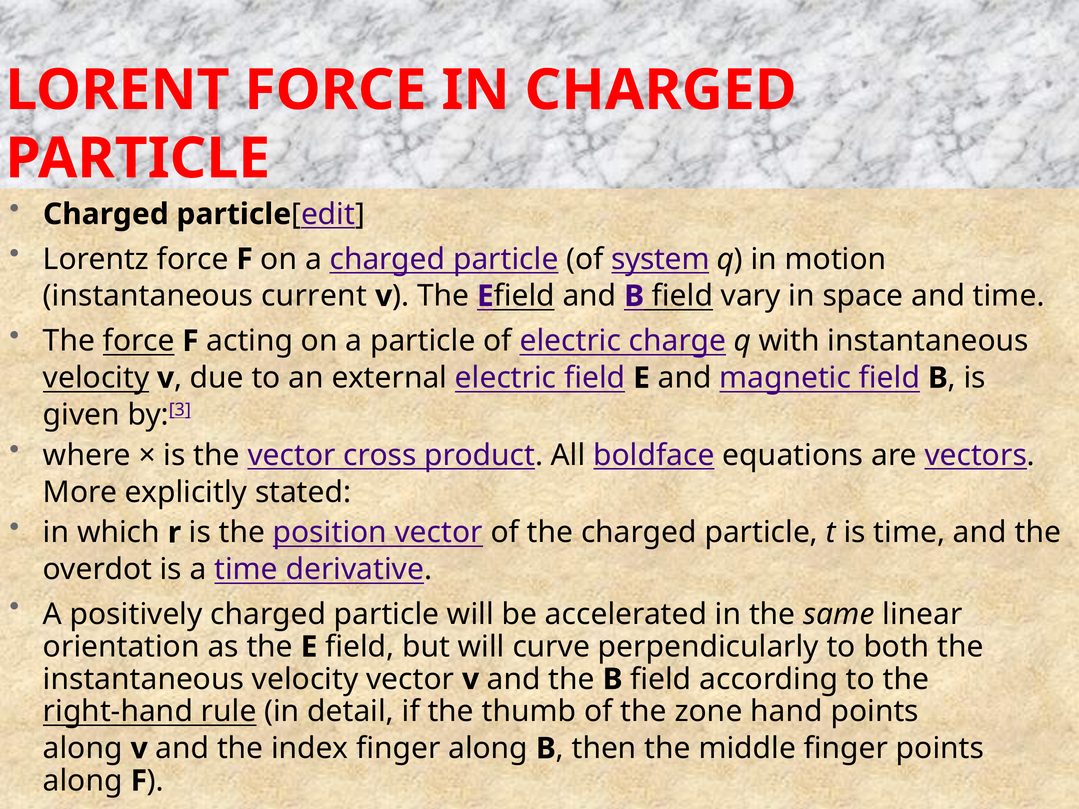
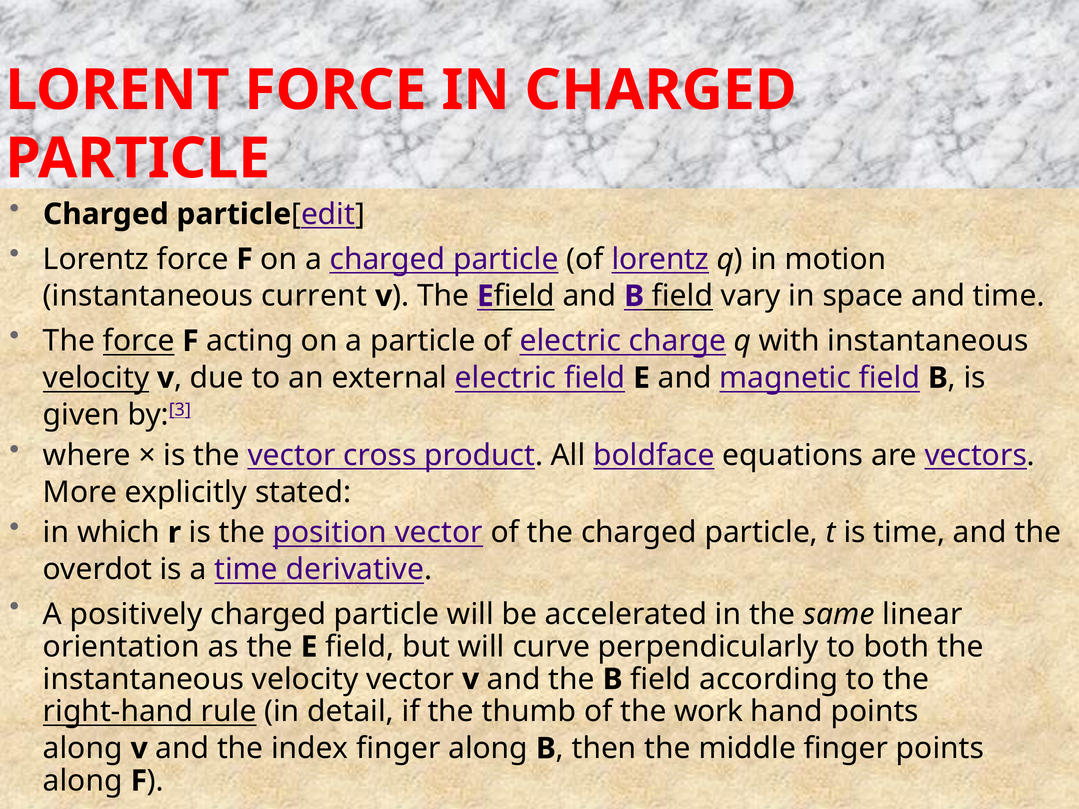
of system: system -> lorentz
zone: zone -> work
